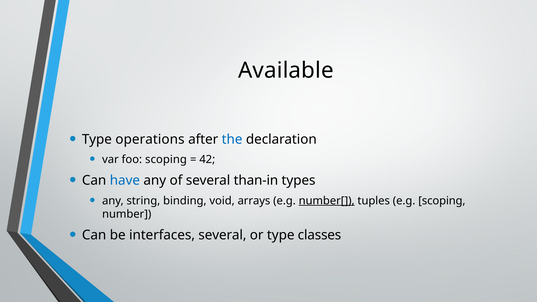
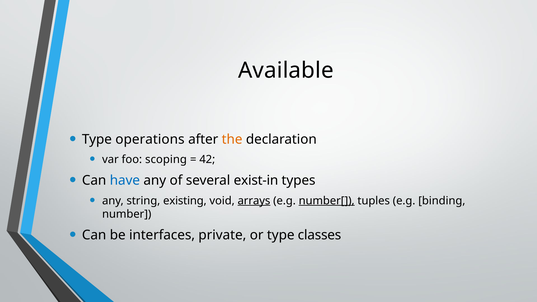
the colour: blue -> orange
than-in: than-in -> exist-in
binding: binding -> existing
arrays underline: none -> present
e.g scoping: scoping -> binding
interfaces several: several -> private
